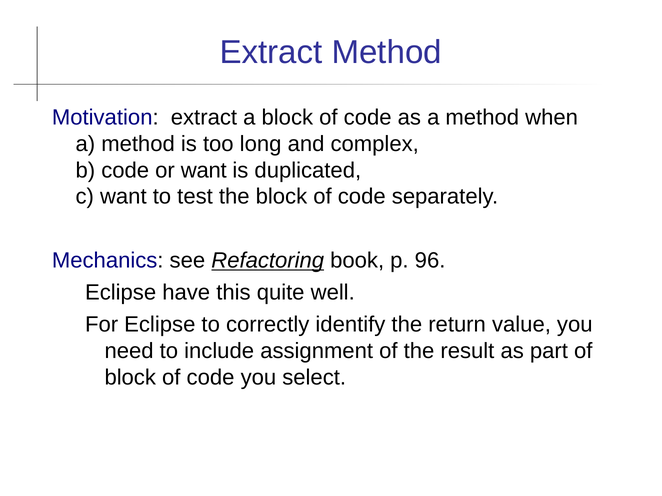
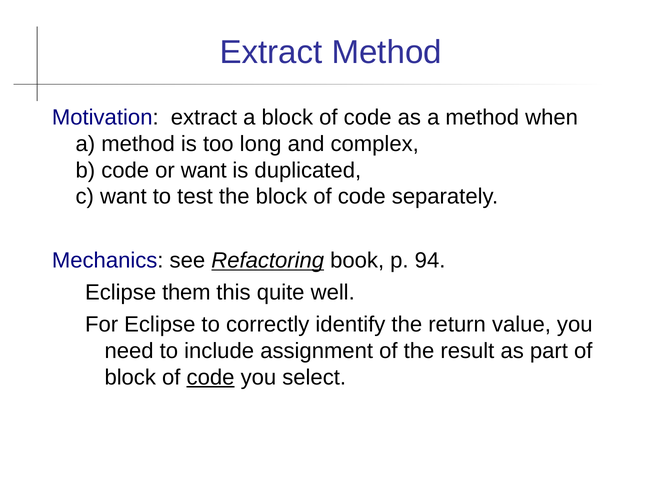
96: 96 -> 94
have: have -> them
code at (211, 378) underline: none -> present
